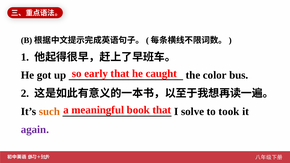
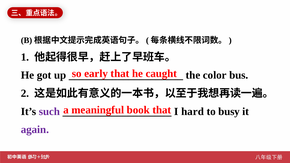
such colour: orange -> purple
solve: solve -> hard
took: took -> busy
